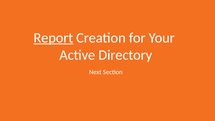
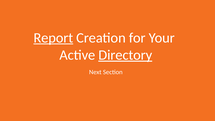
Directory underline: none -> present
